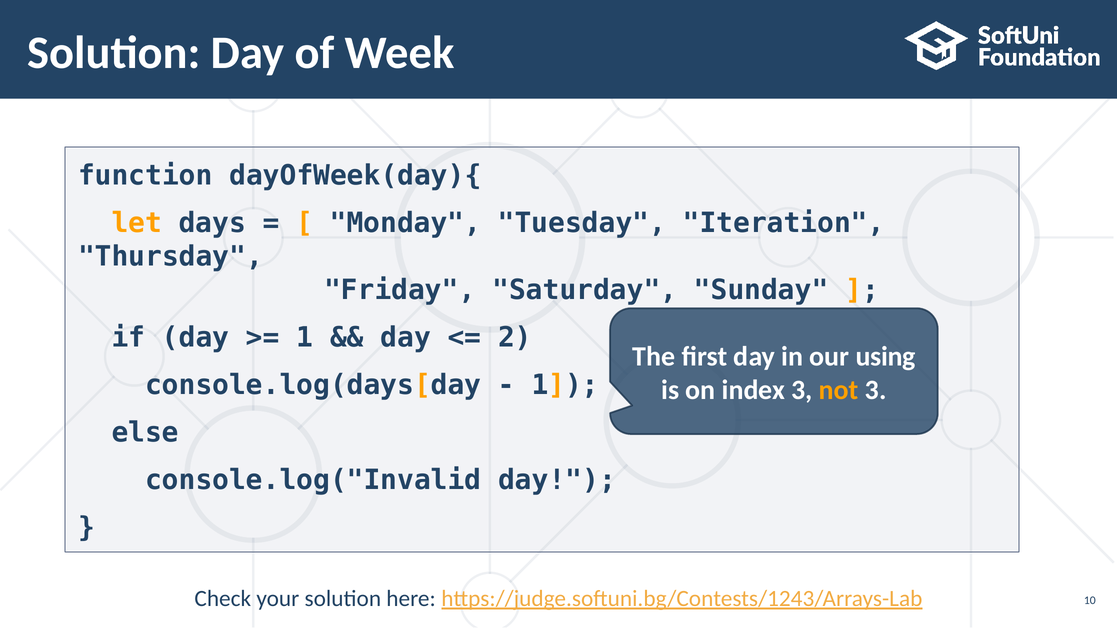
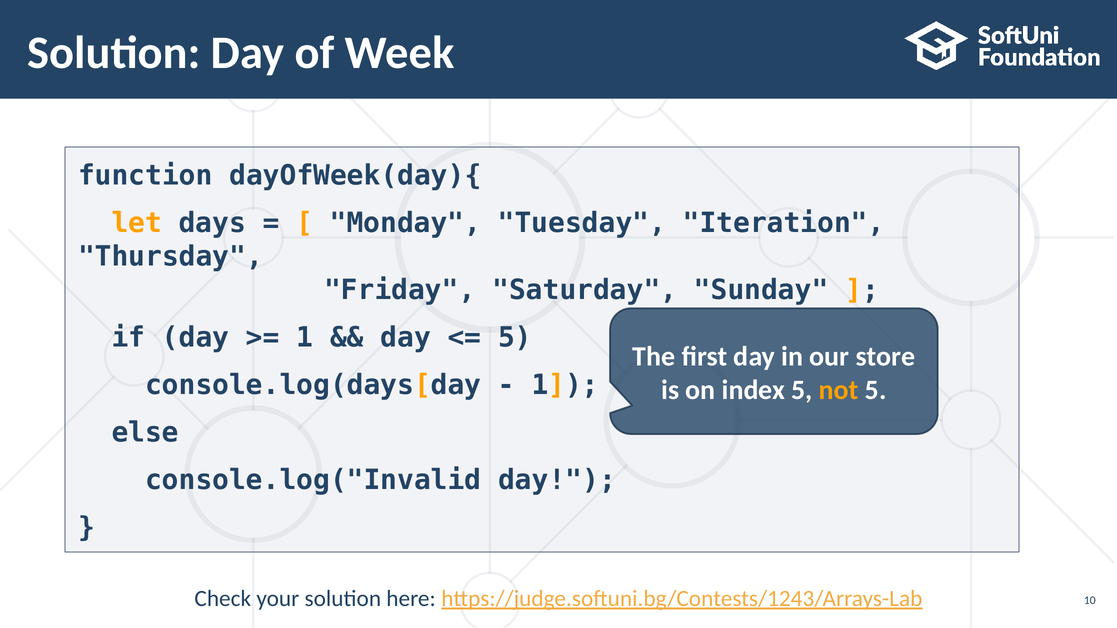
2 at (515, 338): 2 -> 5
using: using -> store
index 3: 3 -> 5
not 3: 3 -> 5
